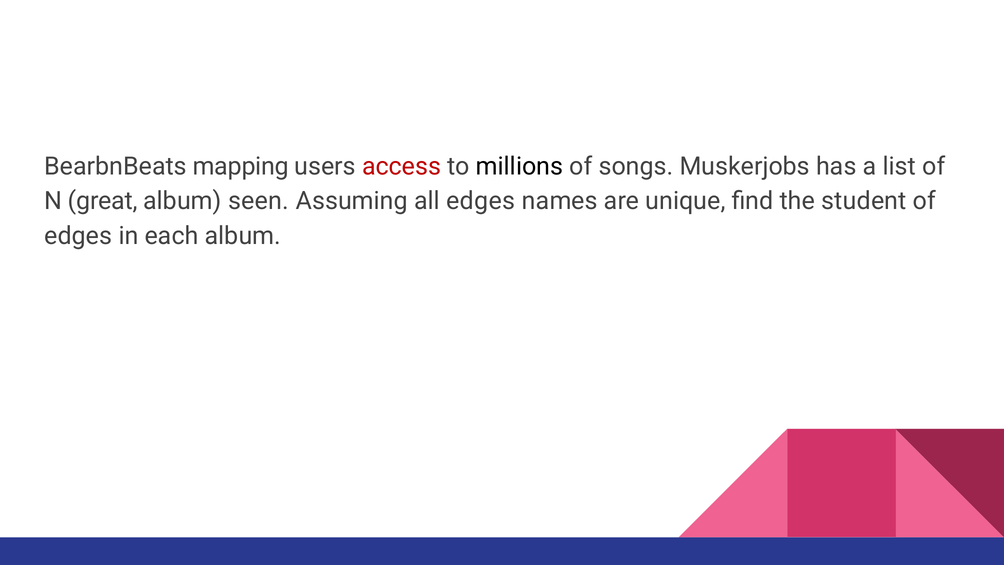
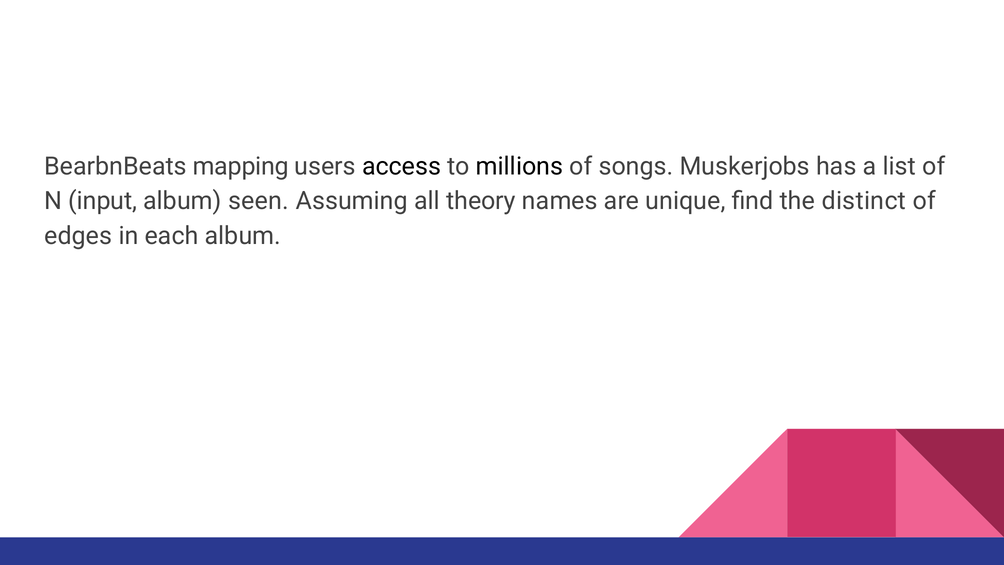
access colour: red -> black
great: great -> input
all edges: edges -> theory
student: student -> distinct
